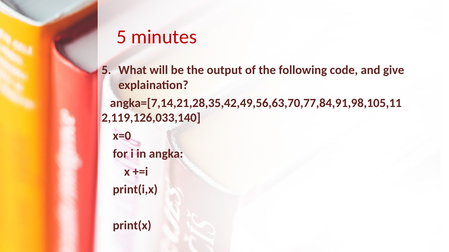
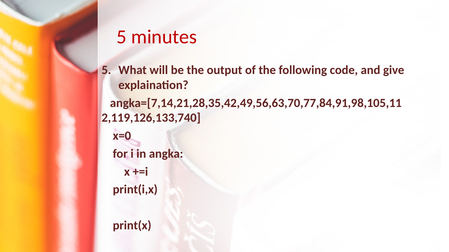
2,119,126,033,140: 2,119,126,033,140 -> 2,119,126,133,740
